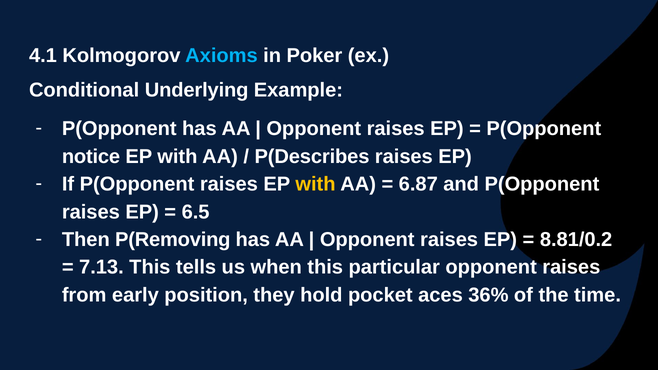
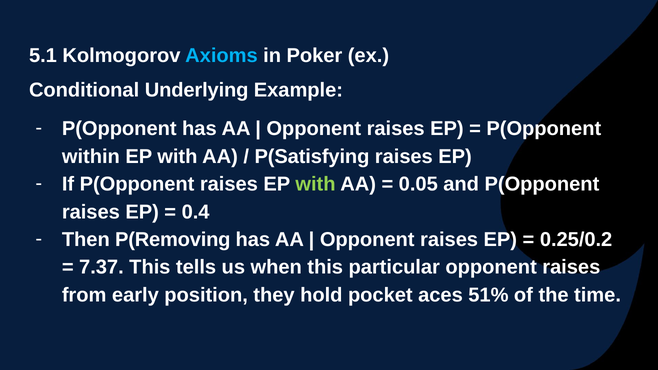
4.1: 4.1 -> 5.1
notice: notice -> within
P(Describes: P(Describes -> P(Satisfying
with at (315, 184) colour: yellow -> light green
6.87: 6.87 -> 0.05
6.5: 6.5 -> 0.4
8.81/0.2: 8.81/0.2 -> 0.25/0.2
7.13: 7.13 -> 7.37
36%: 36% -> 51%
